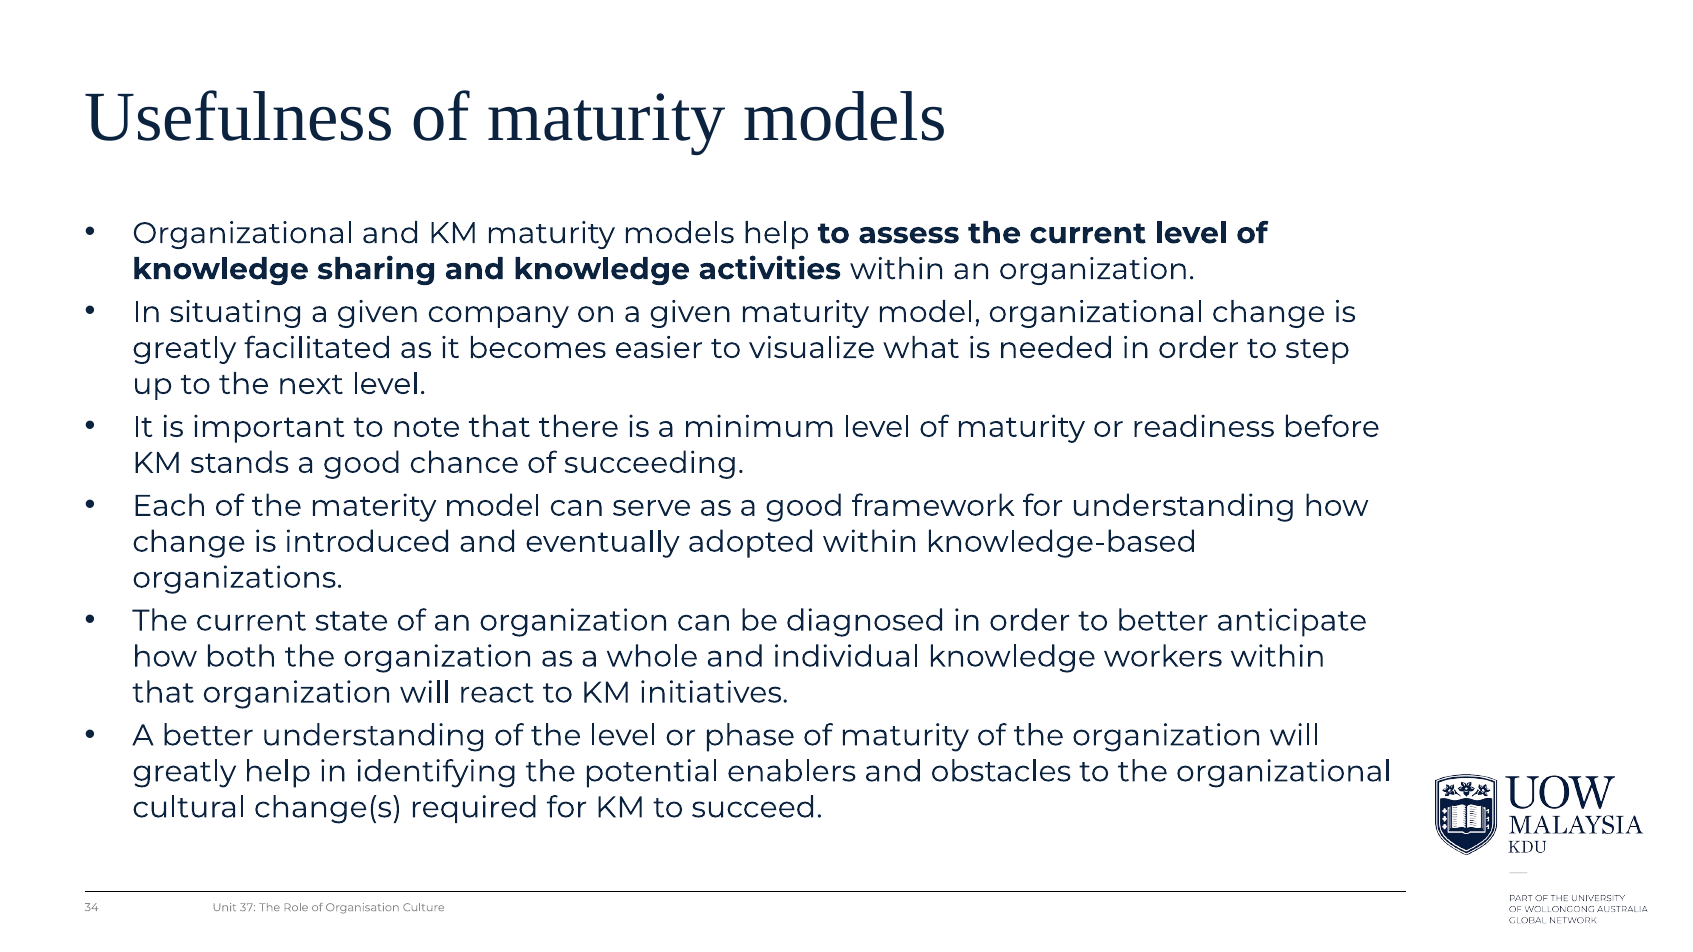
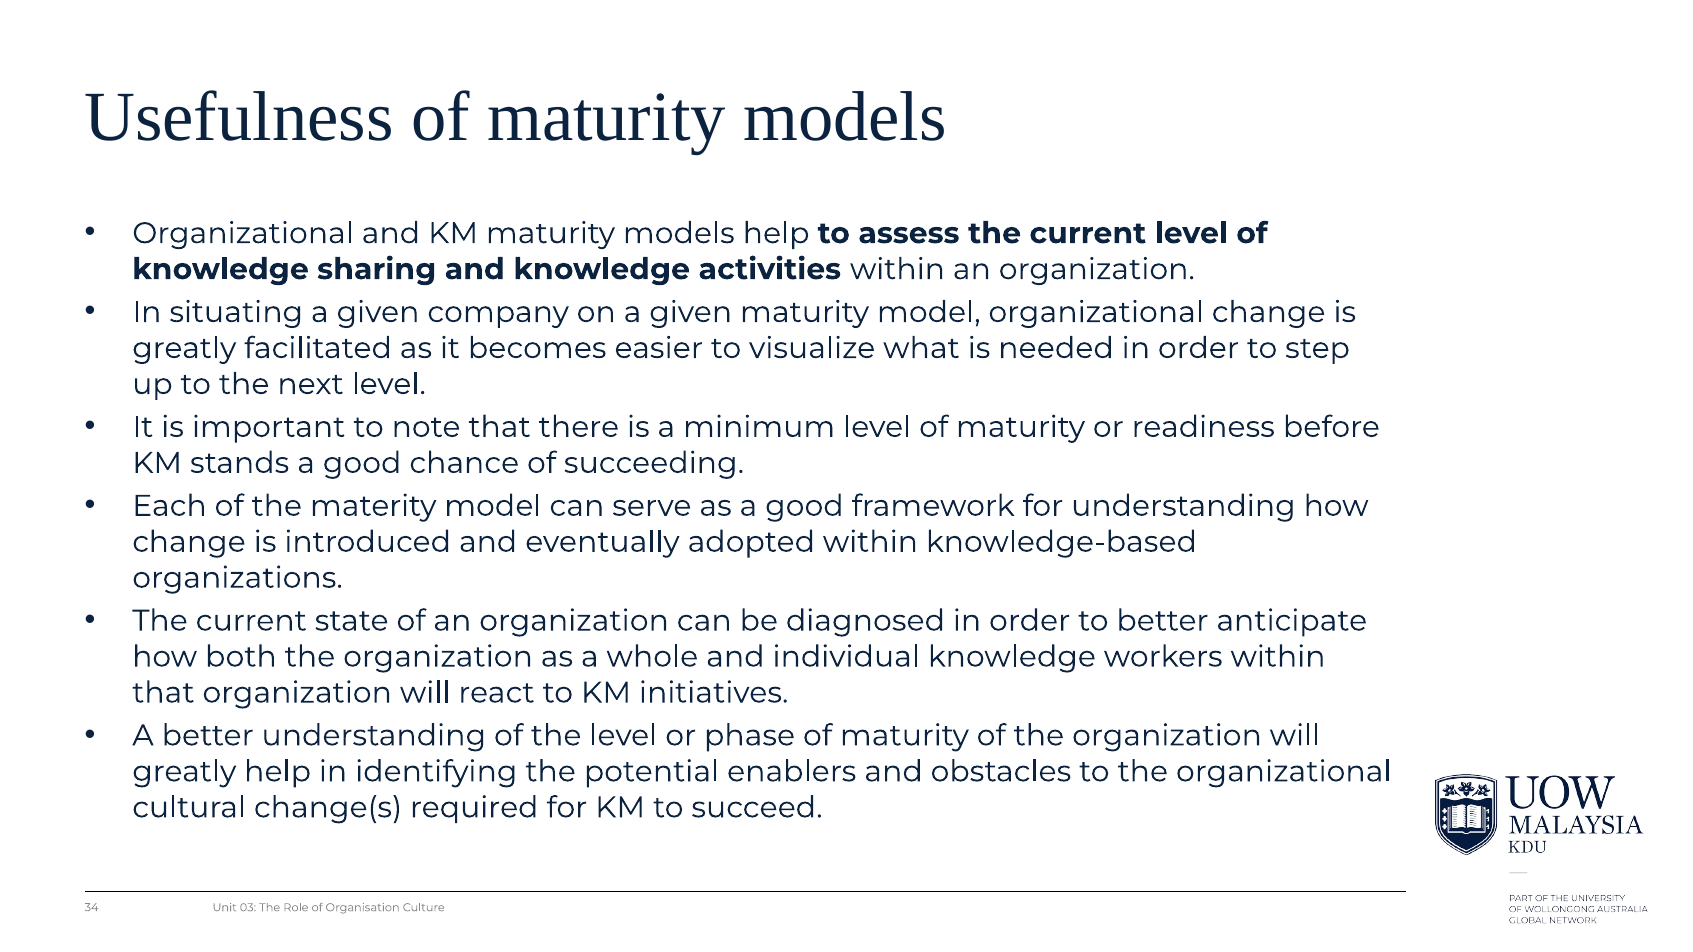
37: 37 -> 03
